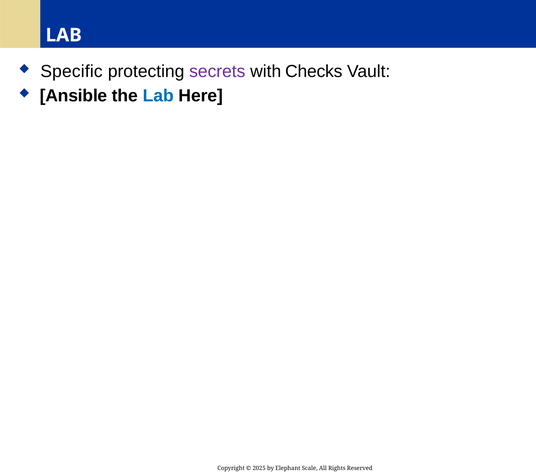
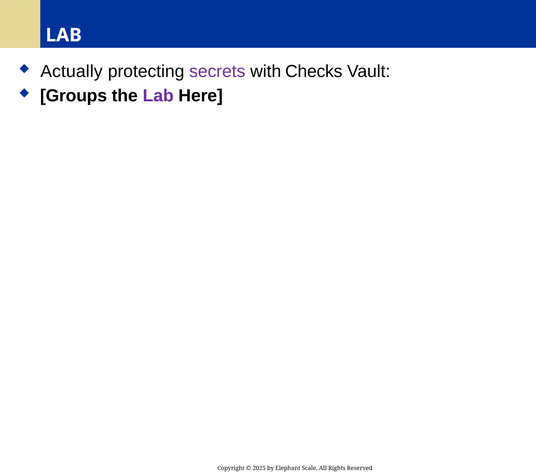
Specific: Specific -> Actually
Ansible: Ansible -> Groups
Lab at (158, 96) colour: blue -> purple
